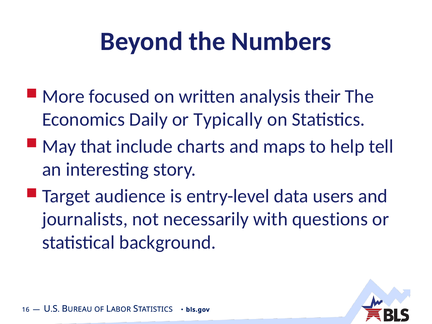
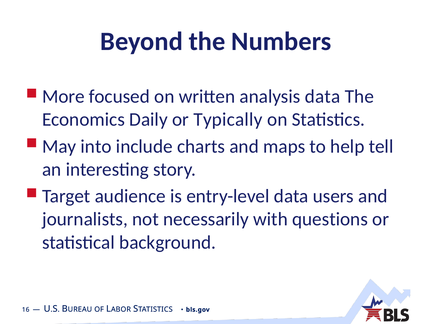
analysis their: their -> data
that: that -> into
